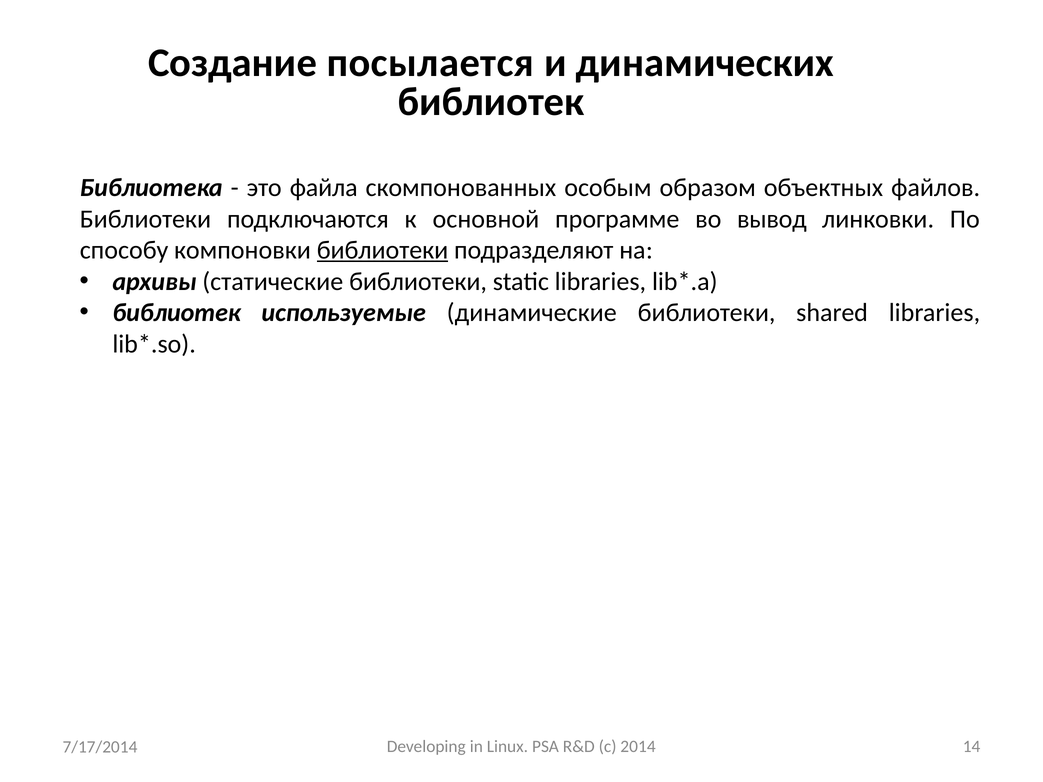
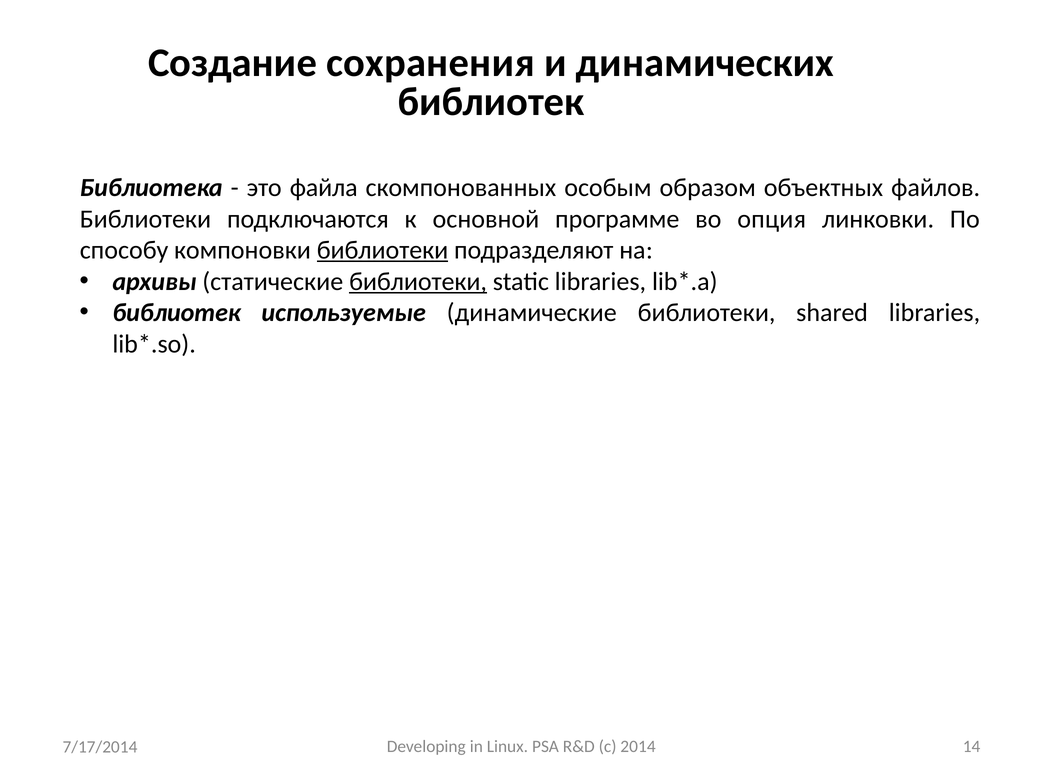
посылается: посылается -> сохранения
вывод: вывод -> опция
библиотеки at (418, 282) underline: none -> present
